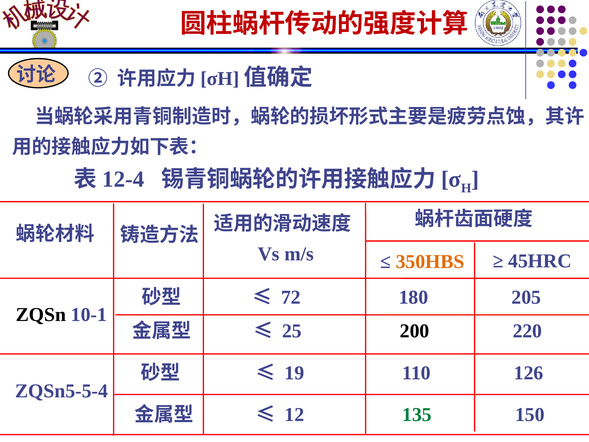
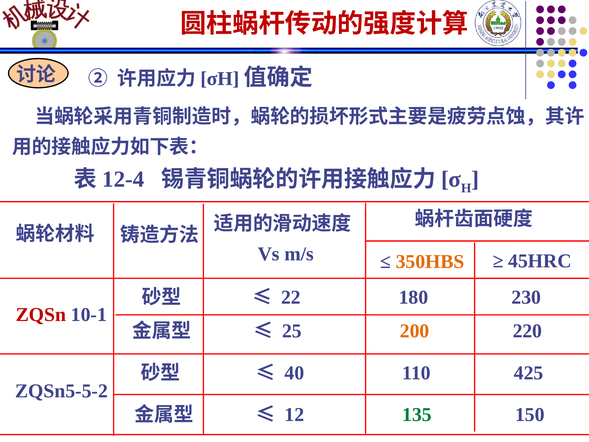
72: 72 -> 22
205: 205 -> 230
ZQSn colour: black -> red
200 colour: black -> orange
19: 19 -> 40
126: 126 -> 425
ZQSn5-5-4: ZQSn5-5-4 -> ZQSn5-5-2
